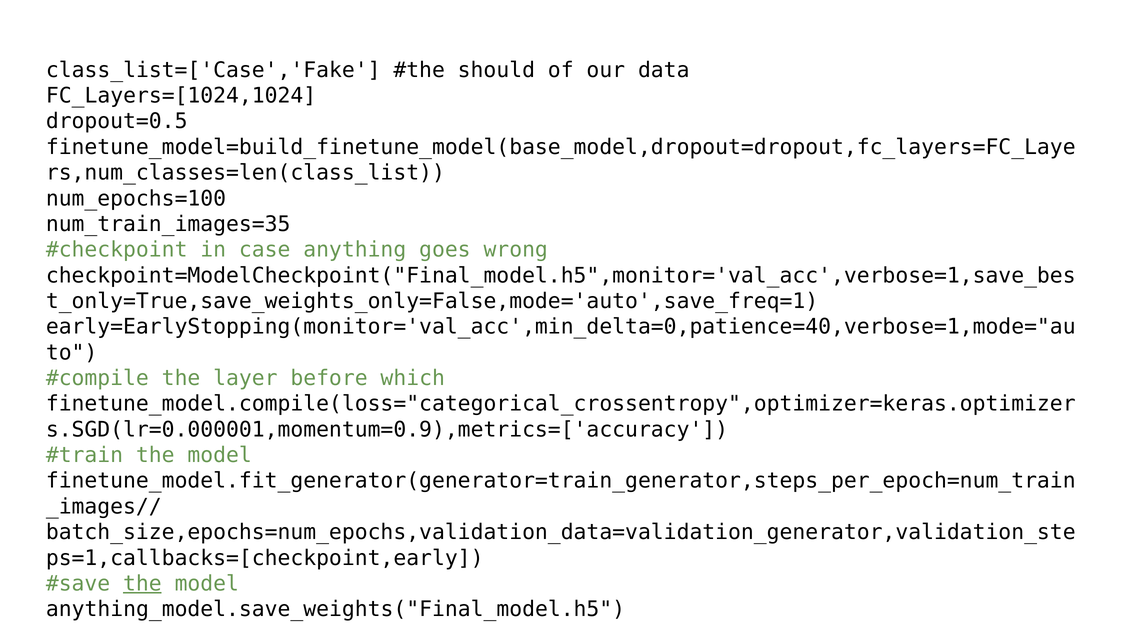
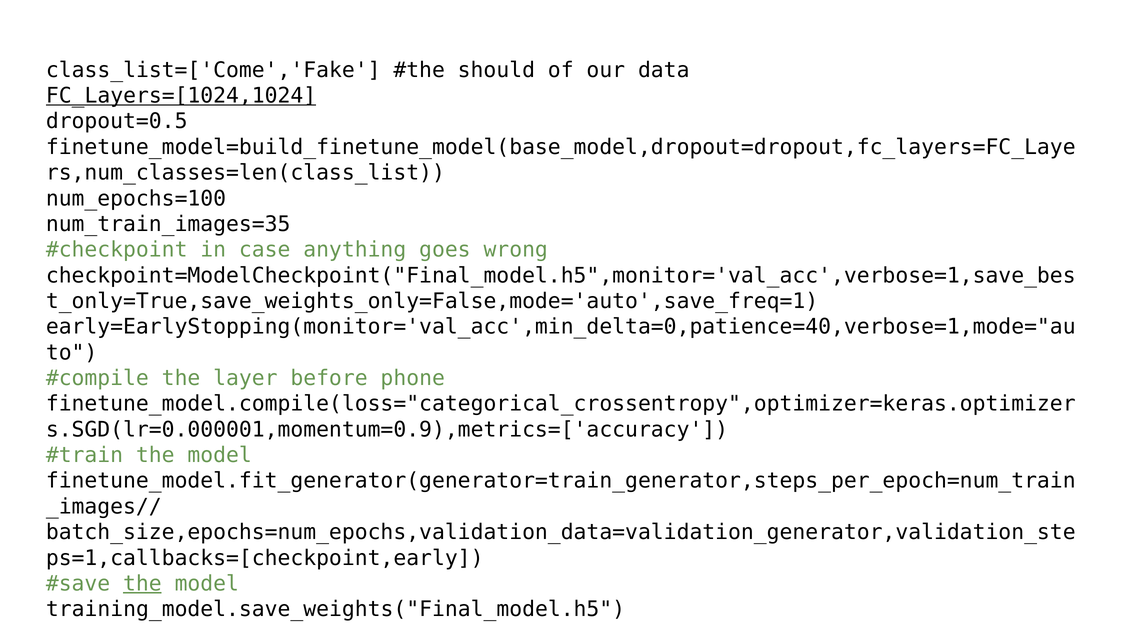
class_list=['Case','Fake: class_list=['Case','Fake -> class_list=['Come','Fake
FC_Layers=[1024,1024 underline: none -> present
which: which -> phone
anything_model.save_weights("Final_model.h5: anything_model.save_weights("Final_model.h5 -> training_model.save_weights("Final_model.h5
